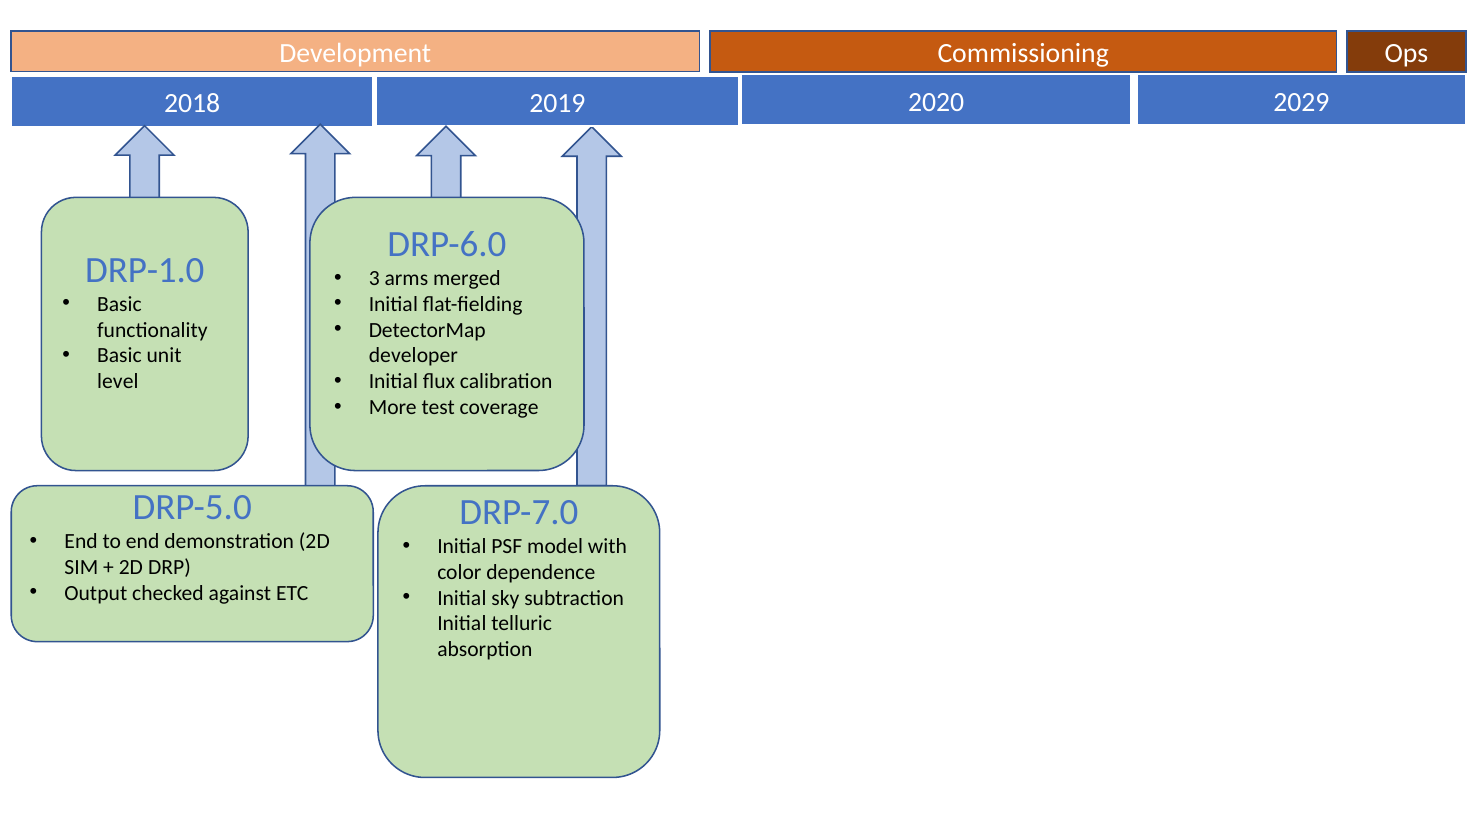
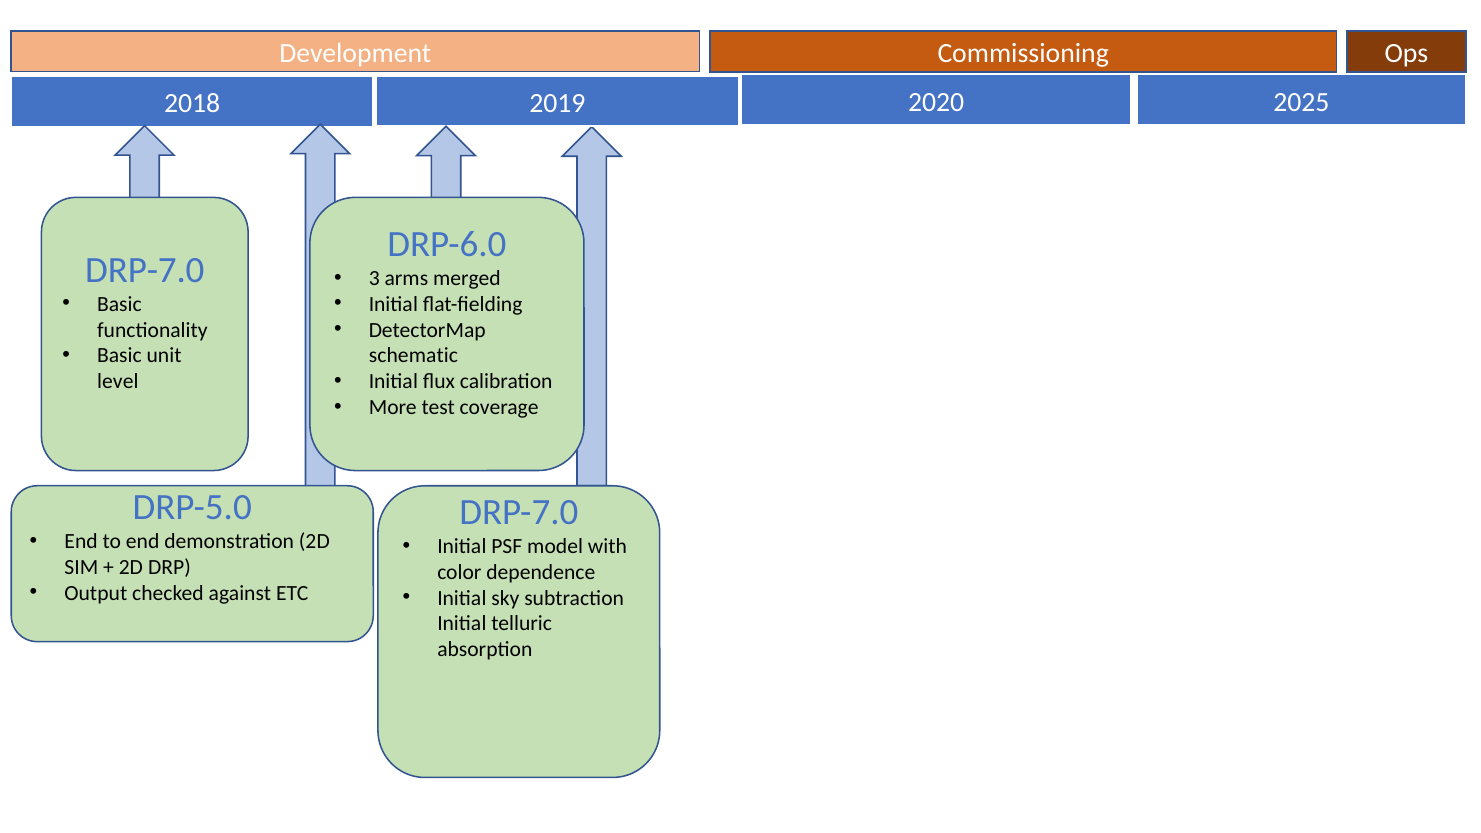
2029: 2029 -> 2025
DRP-1.0 at (145, 270): DRP-1.0 -> DRP-7.0
developer: developer -> schematic
